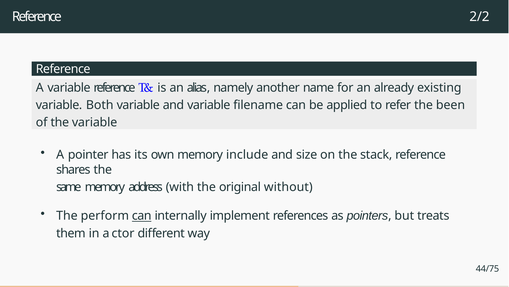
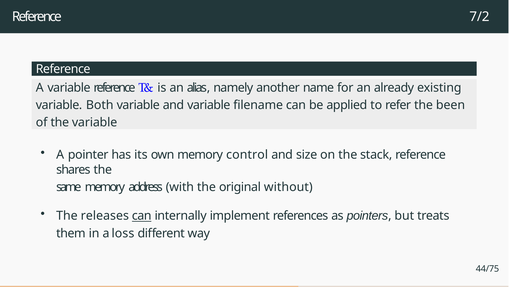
2/2: 2/2 -> 7/2
include: include -> control
perform: perform -> releases
ctor: ctor -> loss
